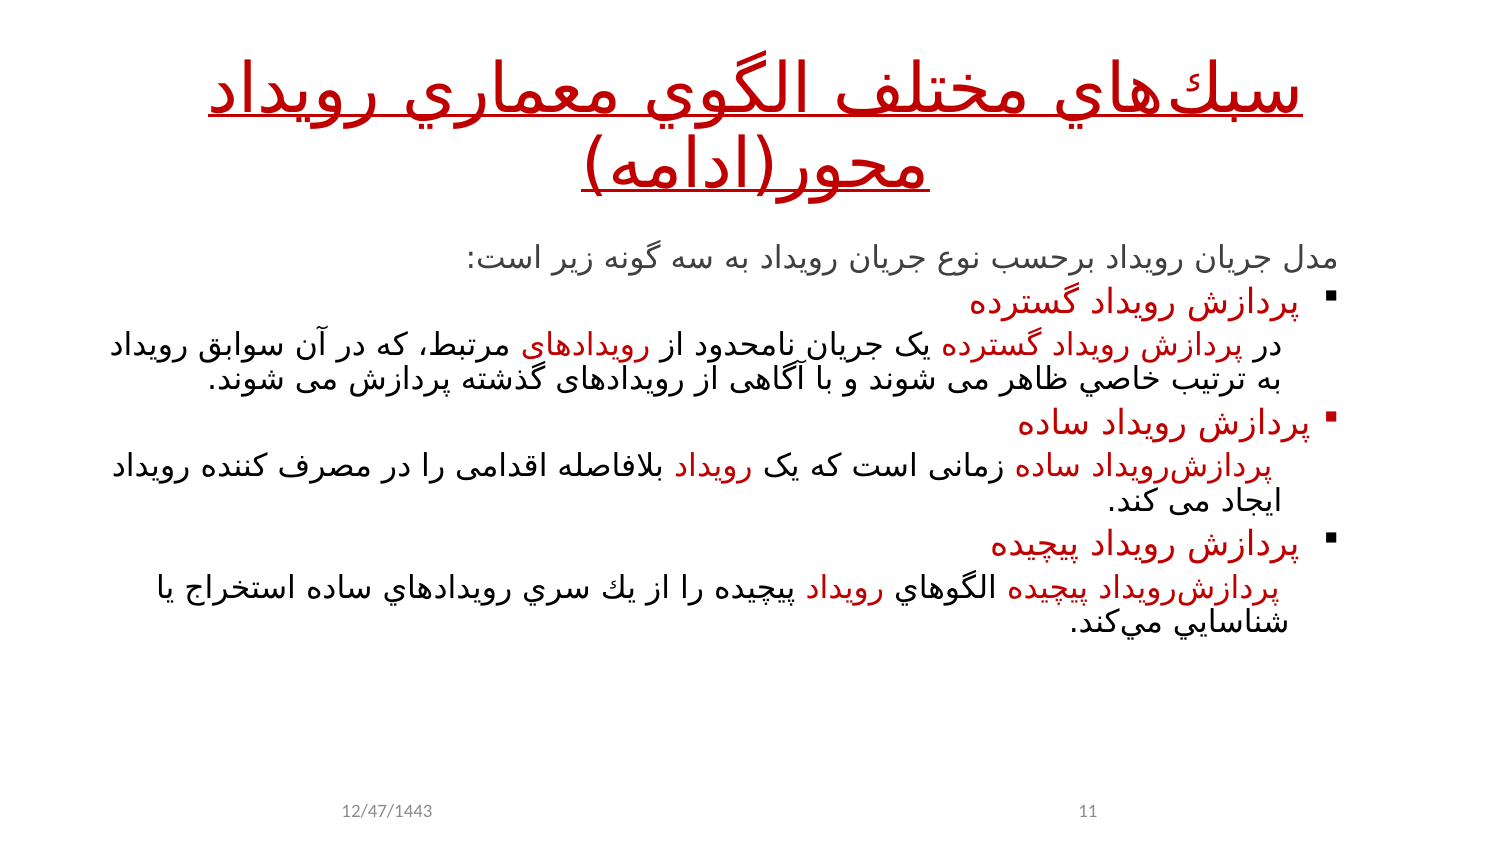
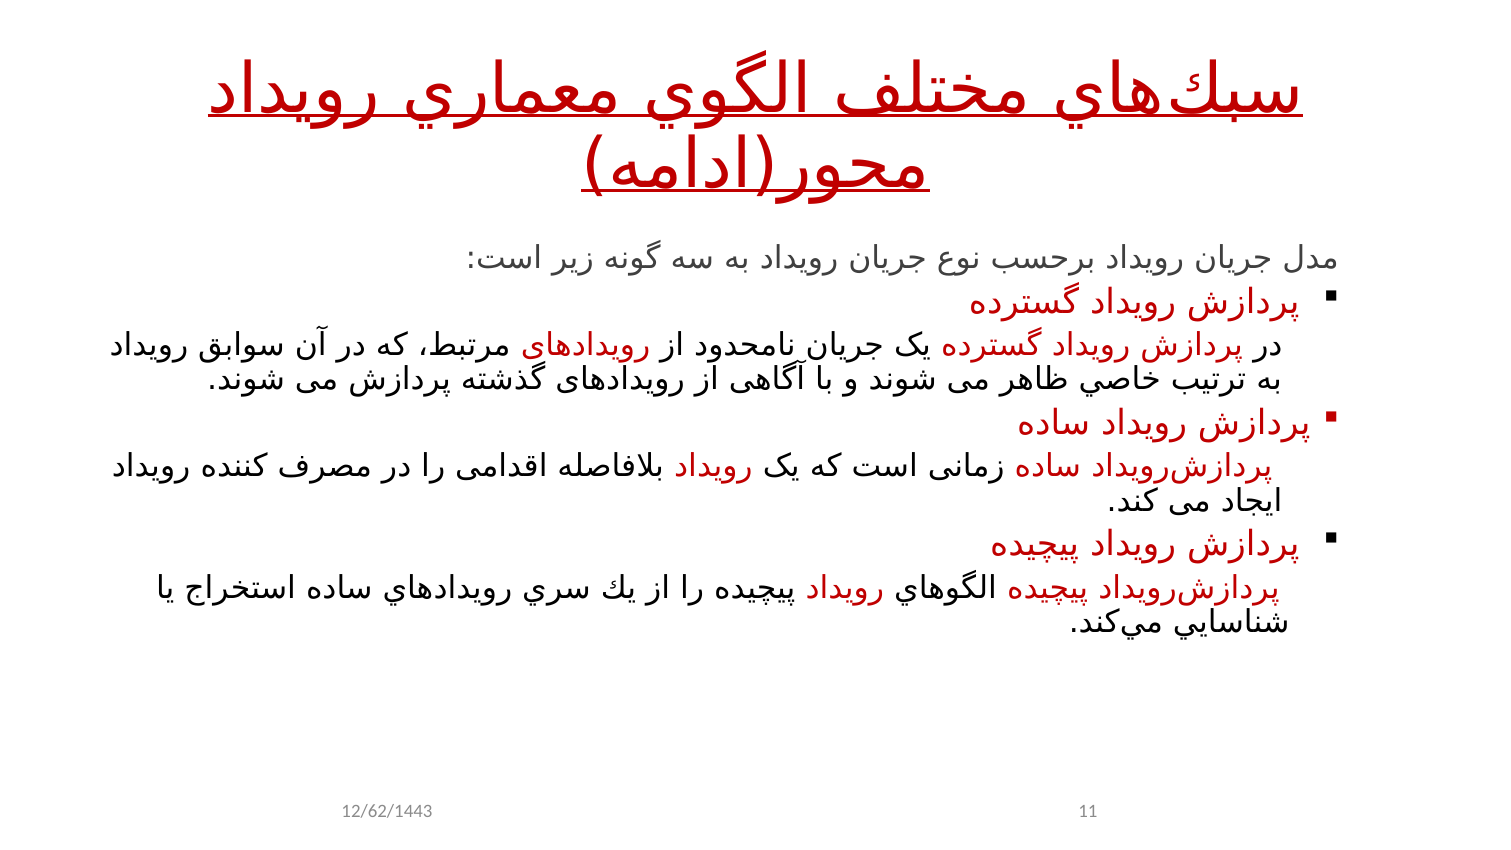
12/47/1443: 12/47/1443 -> 12/62/1443
